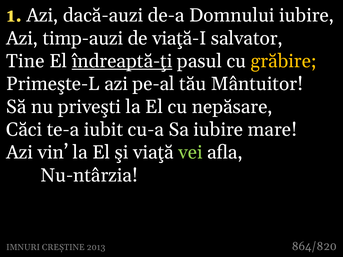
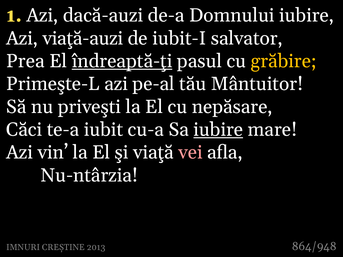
timp-auzi: timp-auzi -> viaţă-auzi
viaţă-I: viaţă-I -> iubit-I
Tine: Tine -> Prea
iubire at (218, 130) underline: none -> present
vei colour: light green -> pink
864/820: 864/820 -> 864/948
